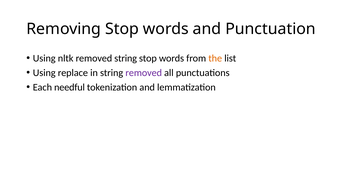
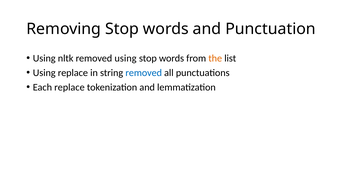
removed string: string -> using
removed at (144, 73) colour: purple -> blue
Each needful: needful -> replace
